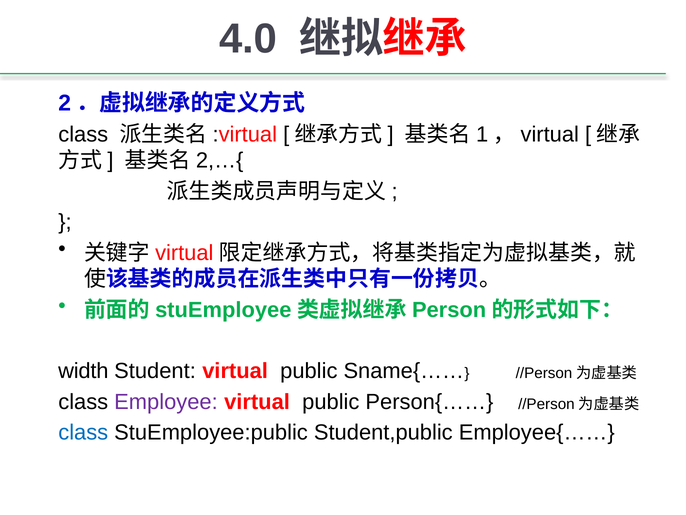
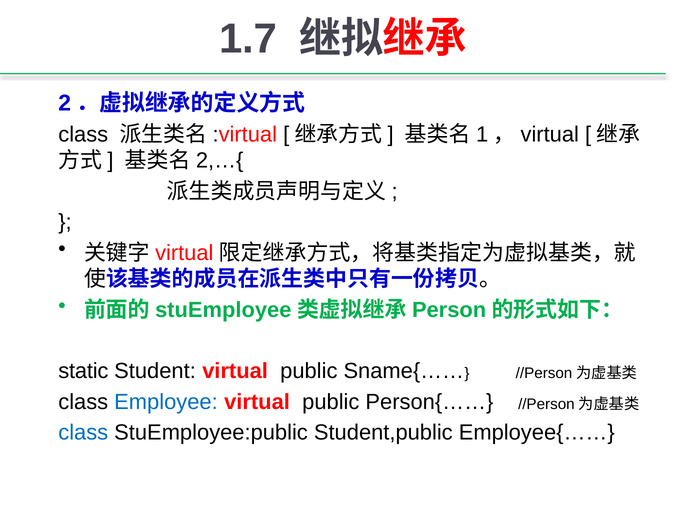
4.0: 4.0 -> 1.7
width: width -> static
Employee colour: purple -> blue
